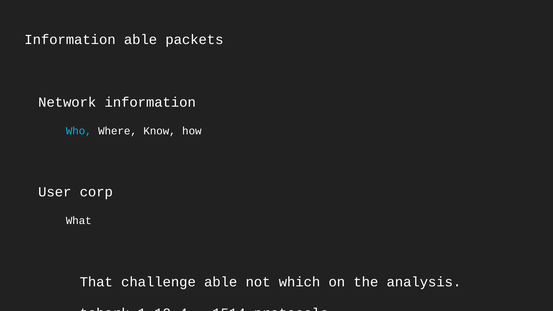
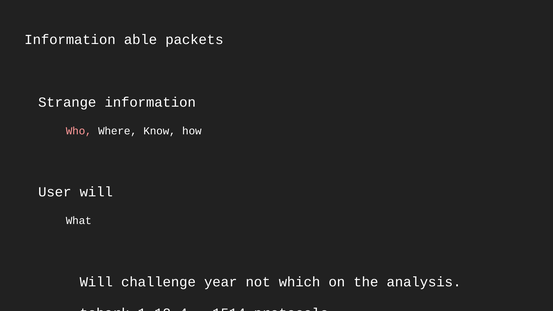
Network: Network -> Strange
Who colour: light blue -> pink
User corp: corp -> will
That at (96, 282): That -> Will
challenge able: able -> year
